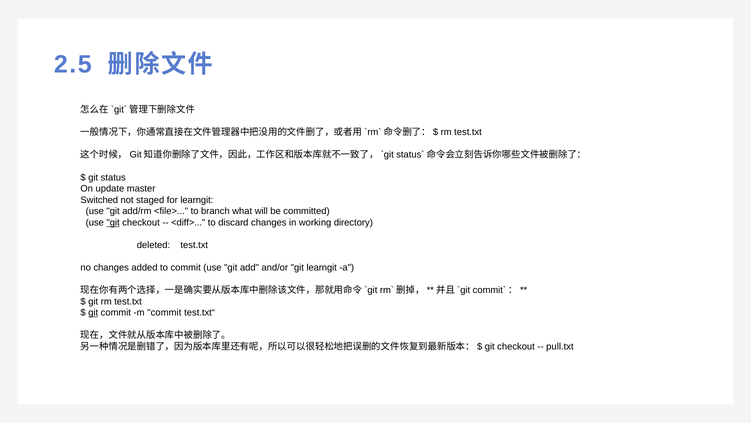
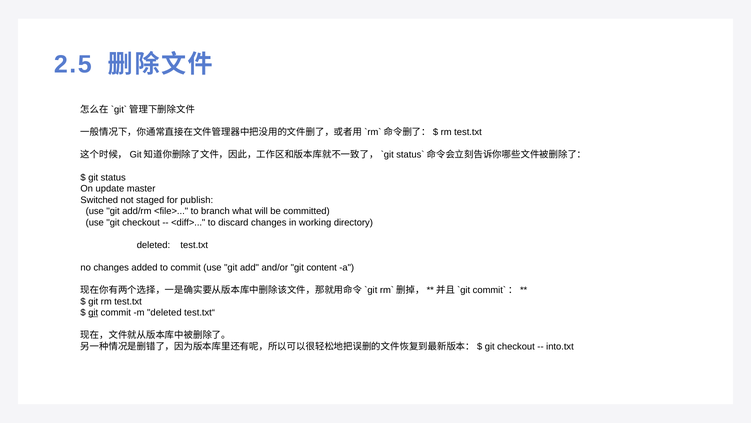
for learngit: learngit -> publish
git at (113, 222) underline: present -> none
git learngit: learngit -> content
m commit: commit -> deleted
pull.txt: pull.txt -> into.txt
